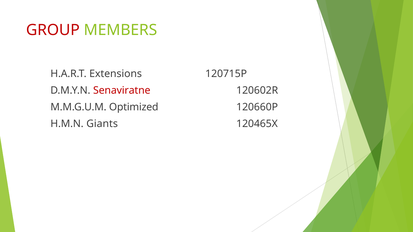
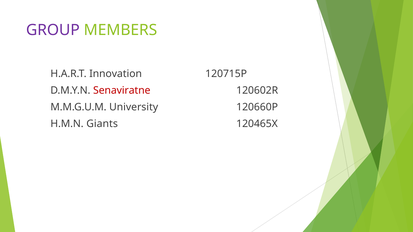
GROUP colour: red -> purple
Extensions: Extensions -> Innovation
Optimized: Optimized -> University
